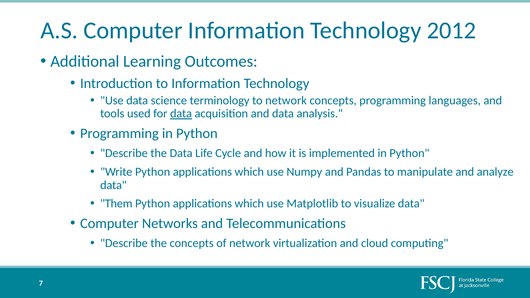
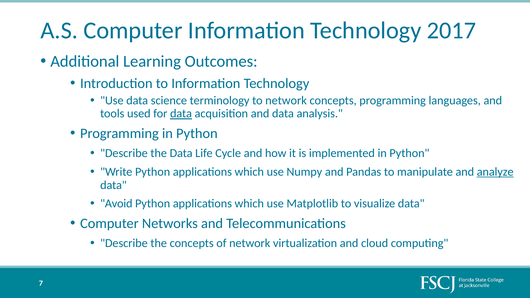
2012: 2012 -> 2017
analyze underline: none -> present
Them: Them -> Avoid
